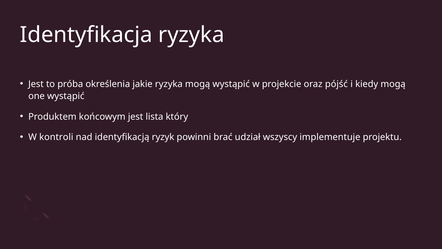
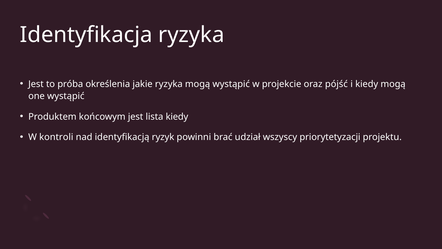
lista który: który -> kiedy
implementuje: implementuje -> priorytetyzacji
